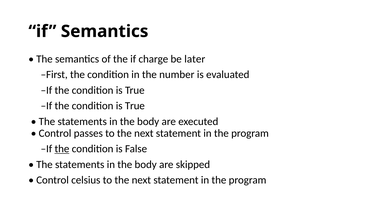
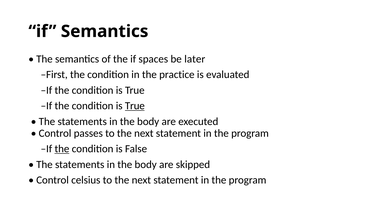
charge: charge -> spaces
number: number -> practice
True at (135, 106) underline: none -> present
